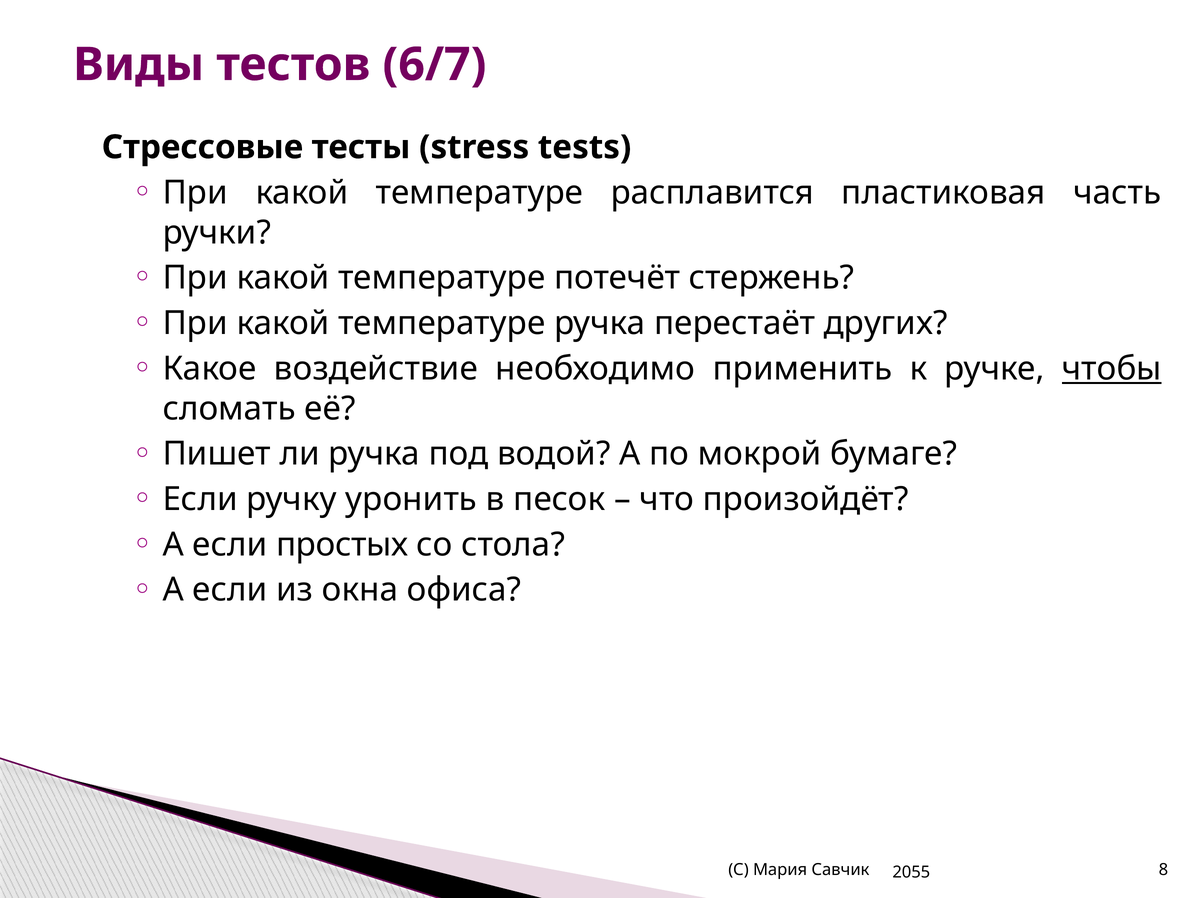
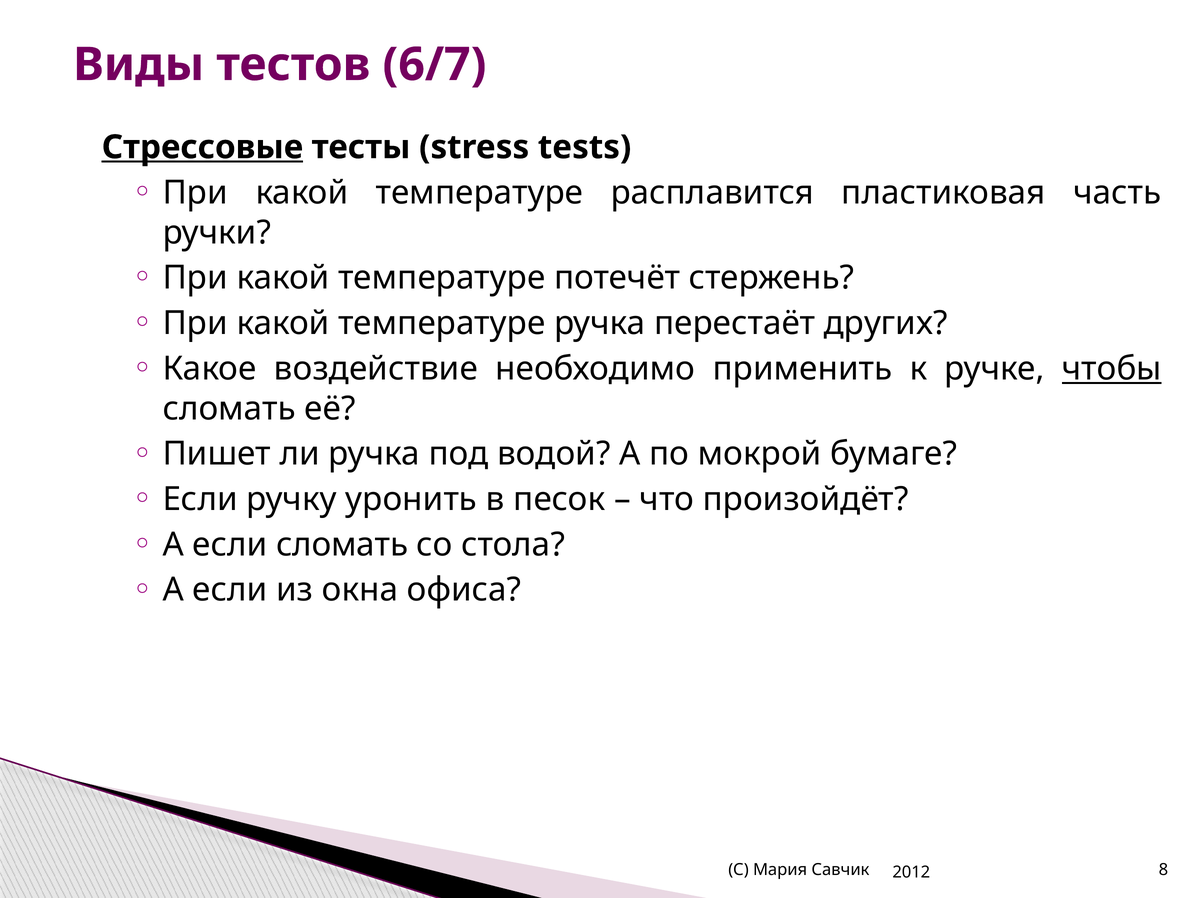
Стрессовые underline: none -> present
если простых: простых -> сломать
2055: 2055 -> 2012
